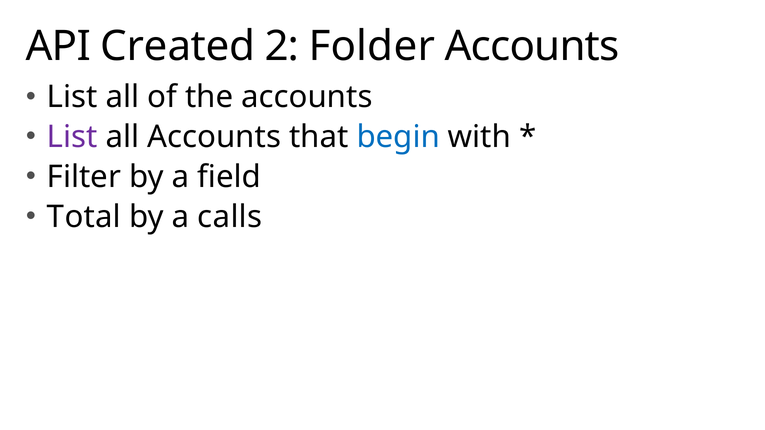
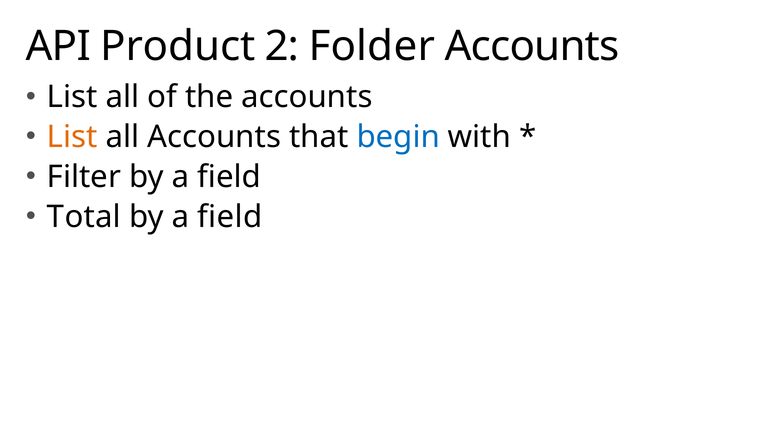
Created: Created -> Product
List at (72, 137) colour: purple -> orange
calls at (230, 217): calls -> field
